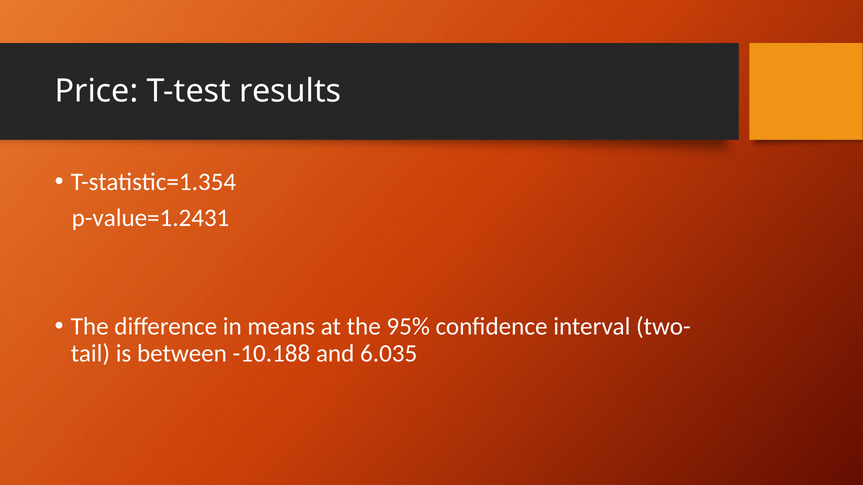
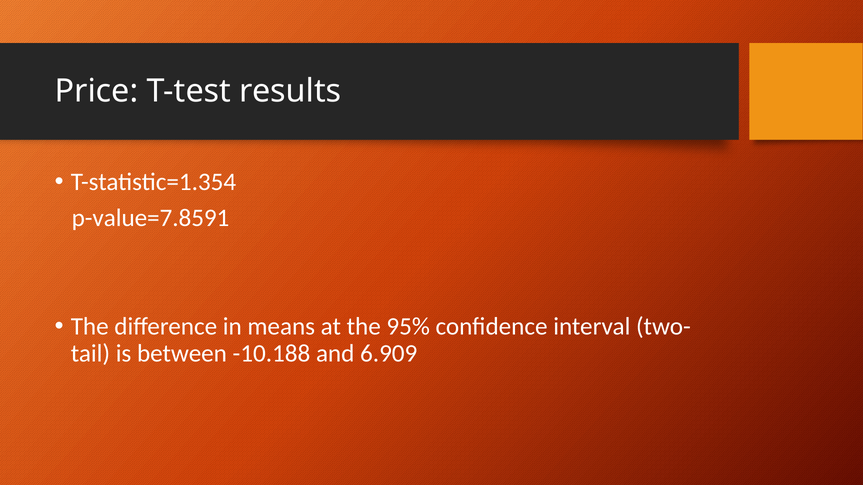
p-value=1.2431: p-value=1.2431 -> p-value=7.8591
6.035: 6.035 -> 6.909
